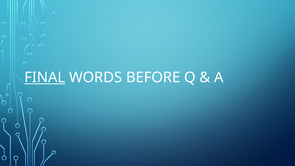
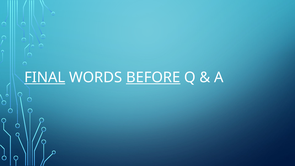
BEFORE underline: none -> present
